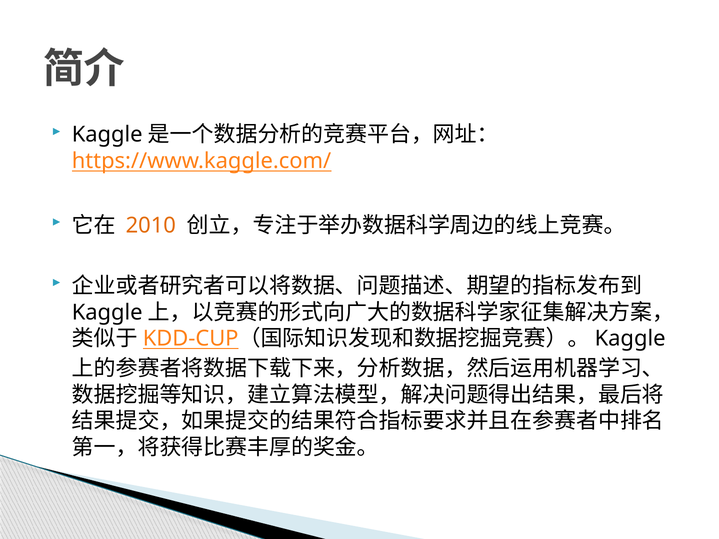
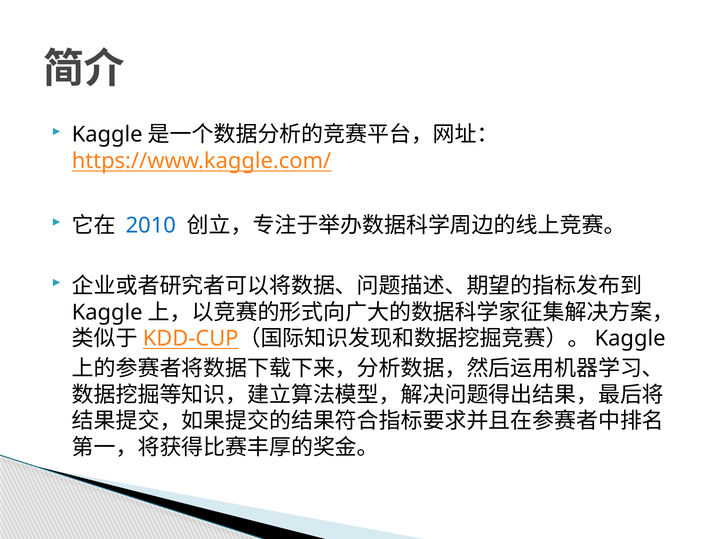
2010 colour: orange -> blue
